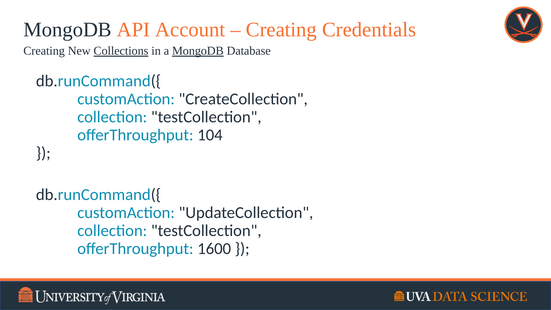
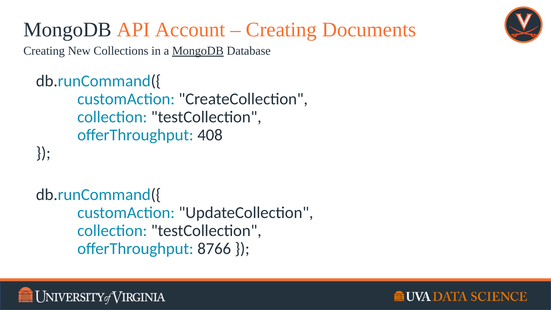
Credentials: Credentials -> Documents
Collections underline: present -> none
104: 104 -> 408
1600: 1600 -> 8766
